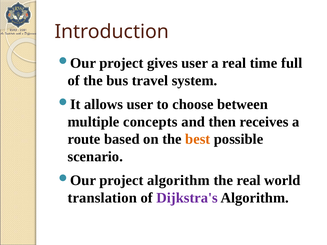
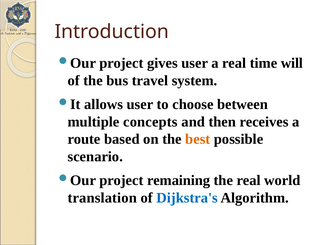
full: full -> will
project algorithm: algorithm -> remaining
Dijkstra's colour: purple -> blue
